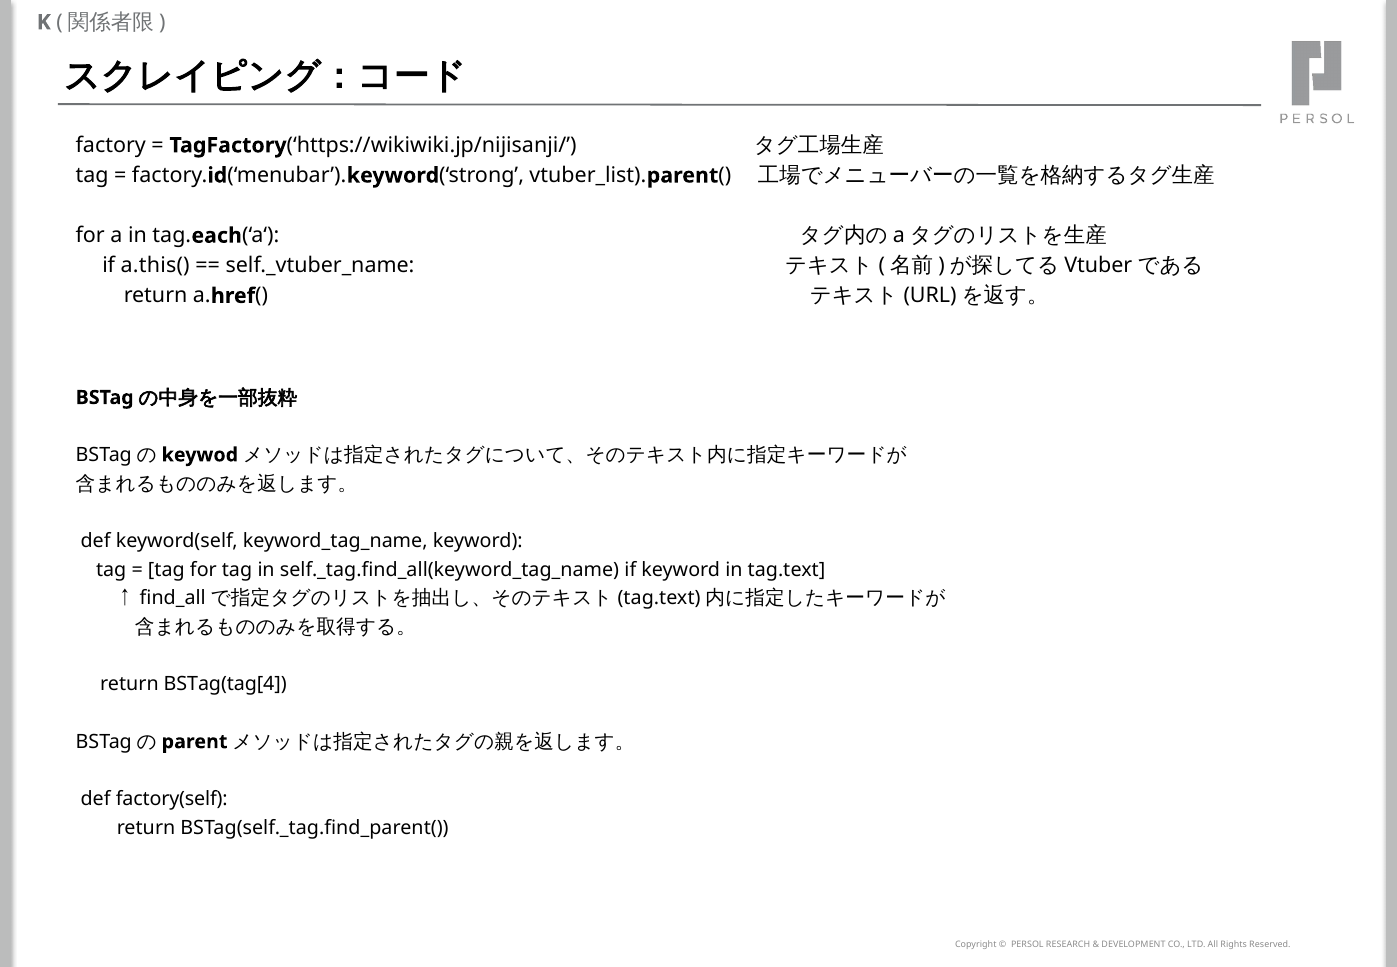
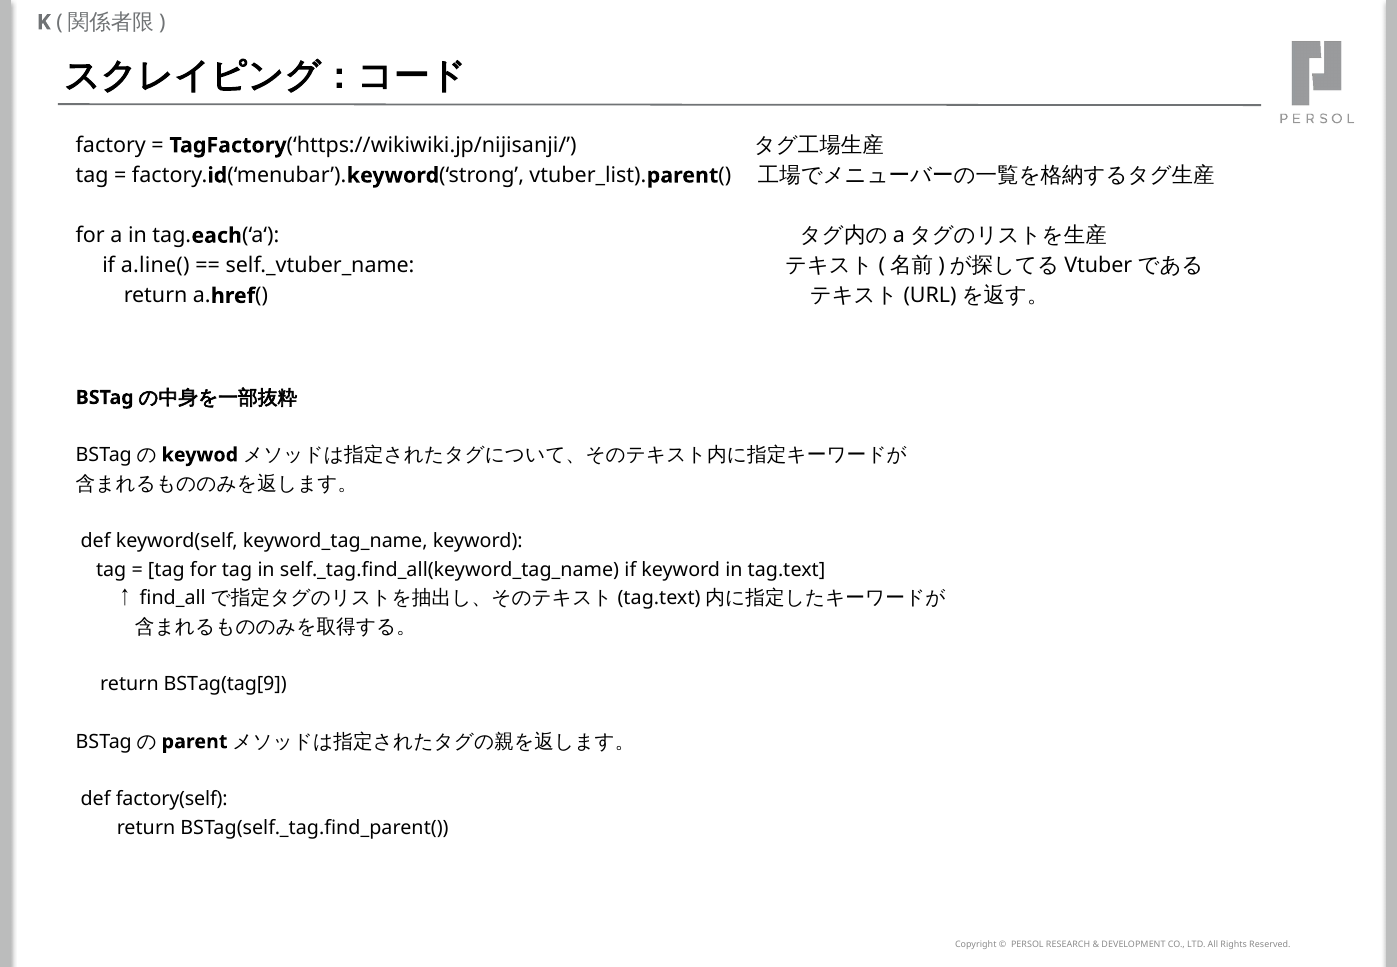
a.this(: a.this( -> a.line(
BSTag(tag[4: BSTag(tag[4 -> BSTag(tag[9
